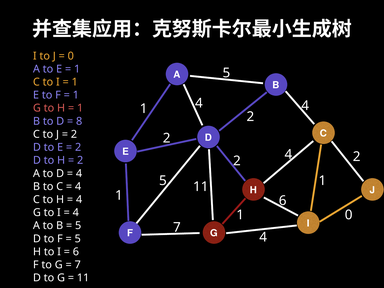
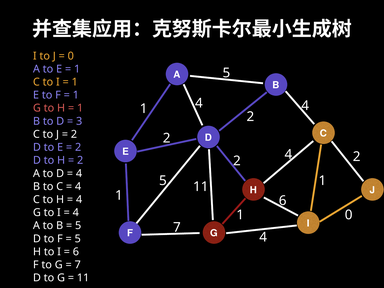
8: 8 -> 3
